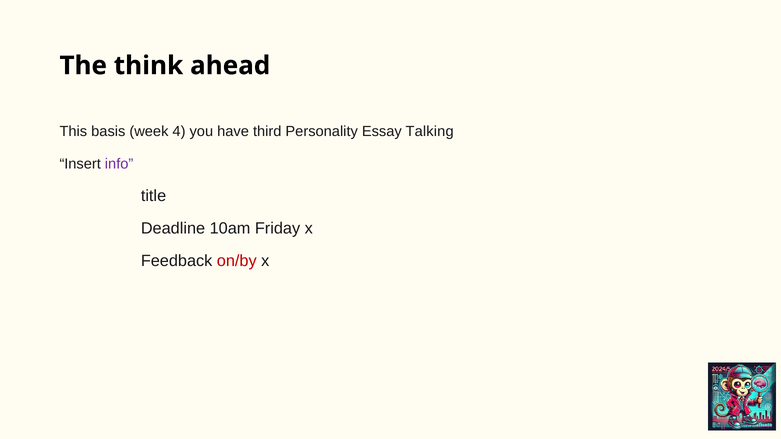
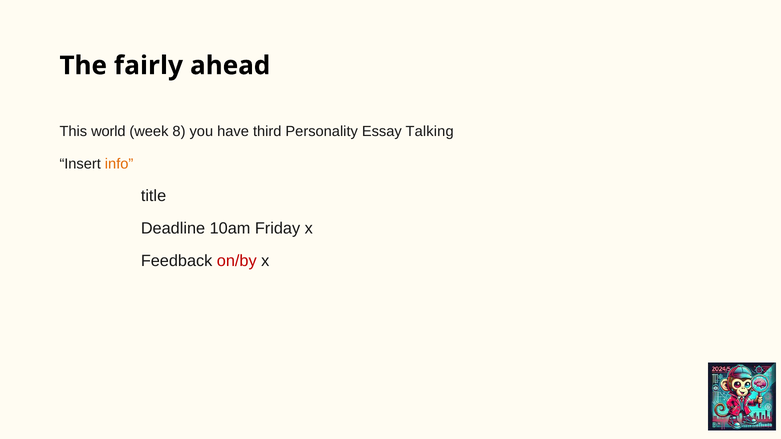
think: think -> fairly
basis: basis -> world
4: 4 -> 8
info colour: purple -> orange
